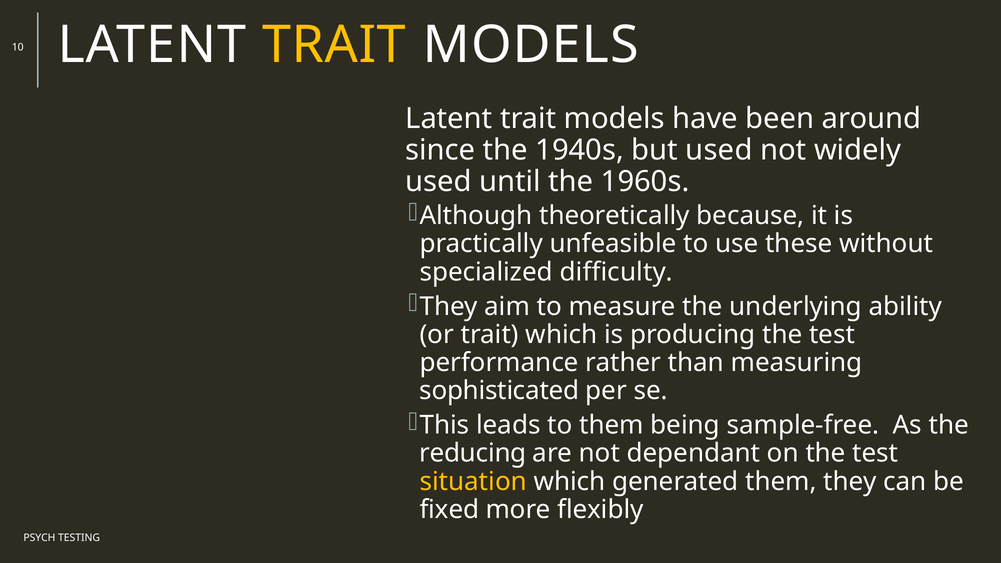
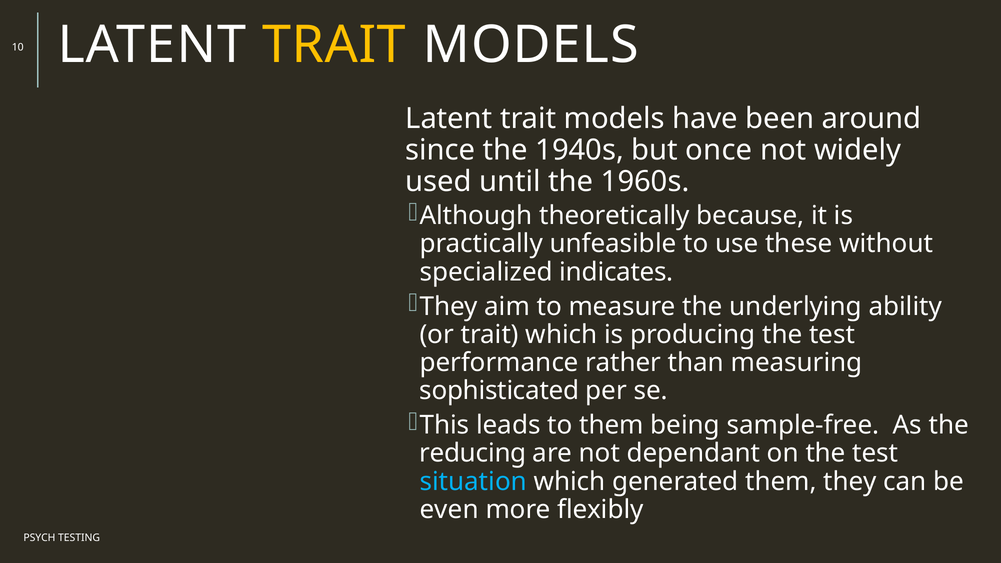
but used: used -> once
difficulty: difficulty -> indicates
situation colour: yellow -> light blue
fixed: fixed -> even
